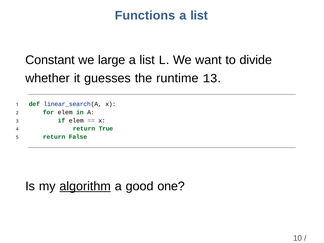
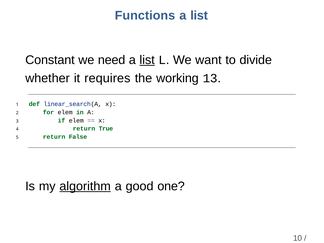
large: large -> need
list at (147, 60) underline: none -> present
guesses: guesses -> requires
runtime: runtime -> working
